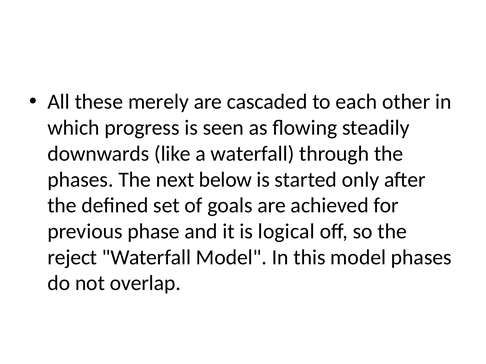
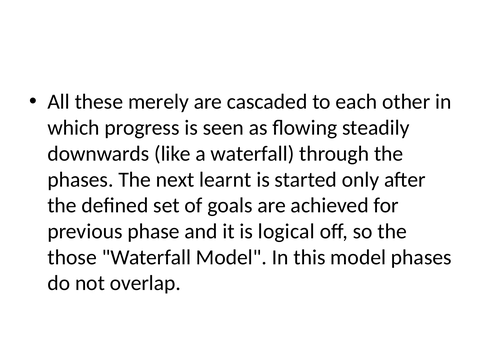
below: below -> learnt
reject: reject -> those
